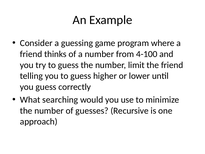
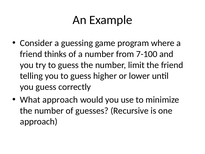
4-100: 4-100 -> 7-100
What searching: searching -> approach
